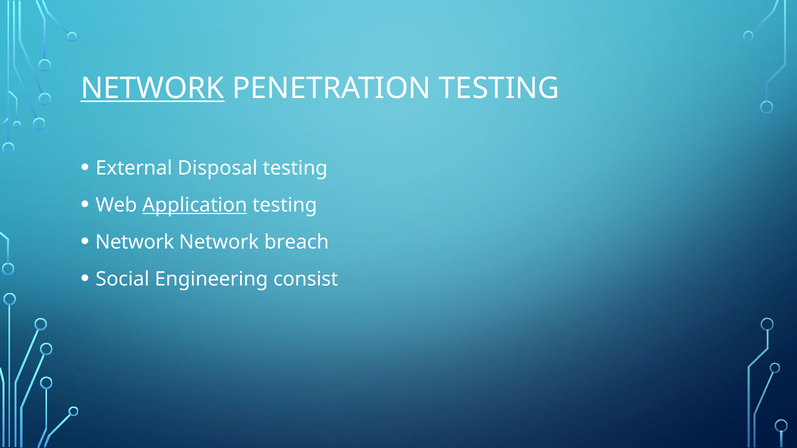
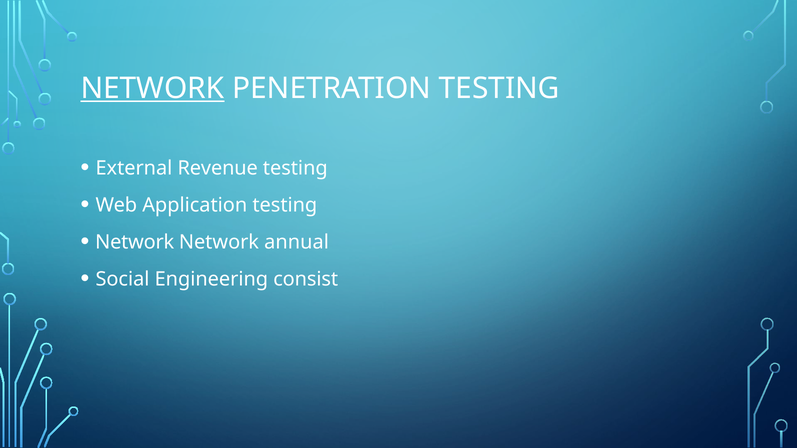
Disposal: Disposal -> Revenue
Application underline: present -> none
breach: breach -> annual
